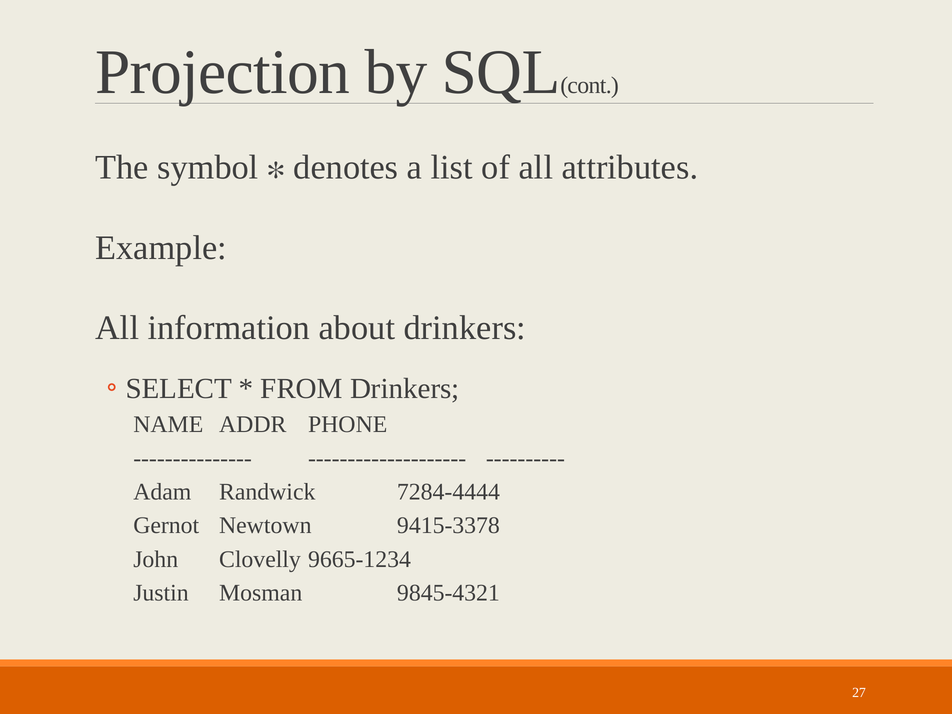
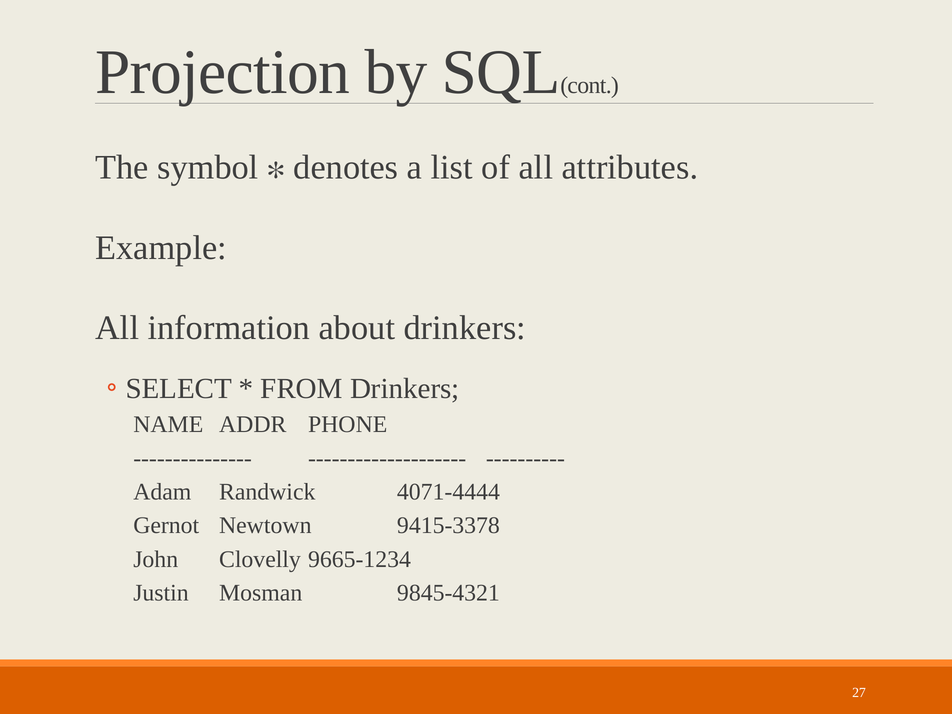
7284-4444: 7284-4444 -> 4071-4444
